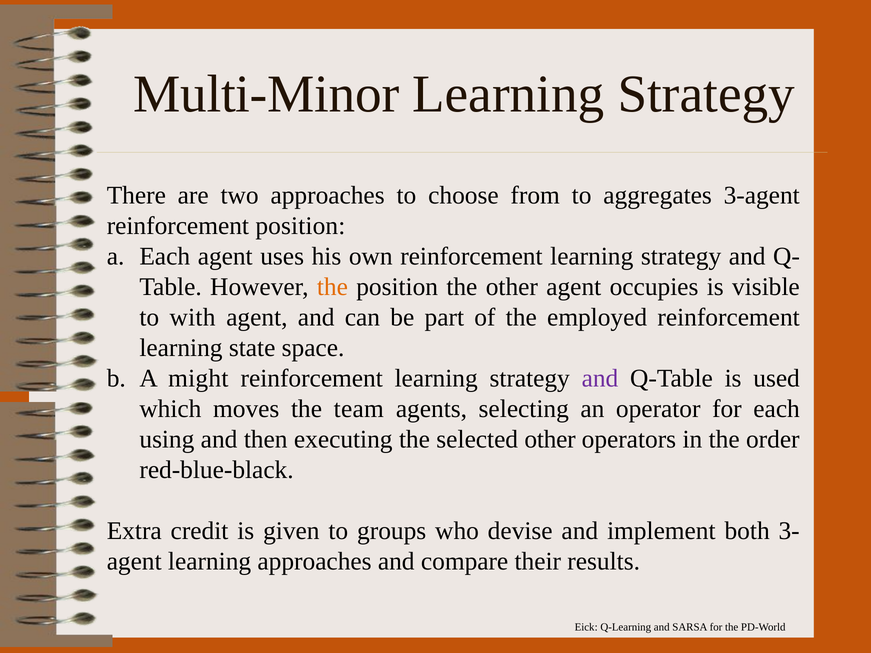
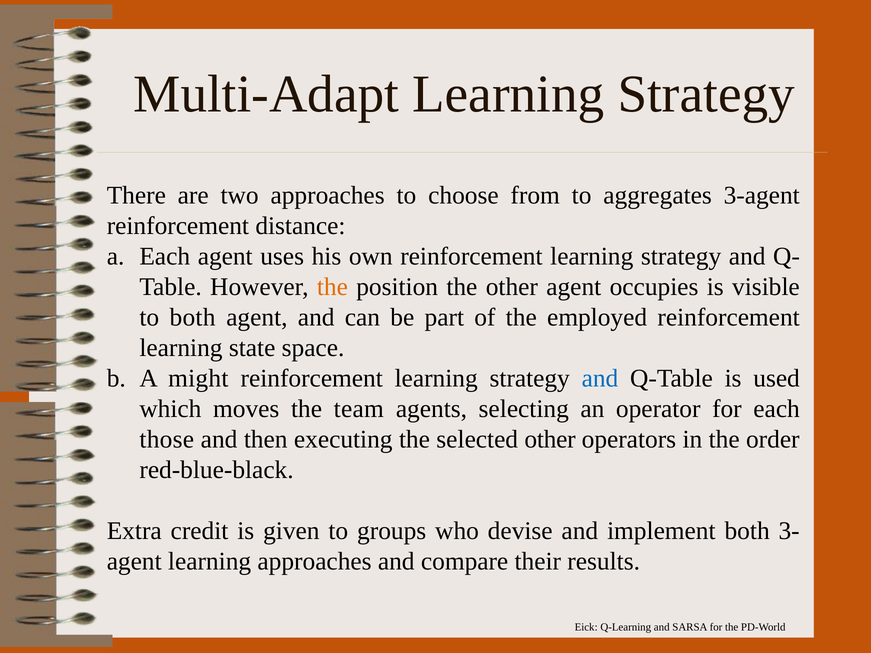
Multi-Minor: Multi-Minor -> Multi-Adapt
reinforcement position: position -> distance
to with: with -> both
and at (600, 378) colour: purple -> blue
using: using -> those
